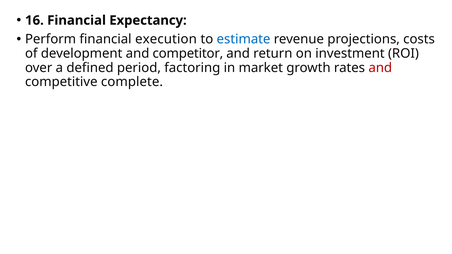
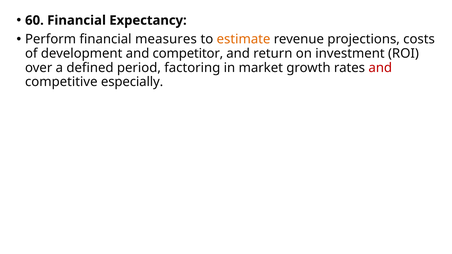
16: 16 -> 60
execution: execution -> measures
estimate colour: blue -> orange
complete: complete -> especially
